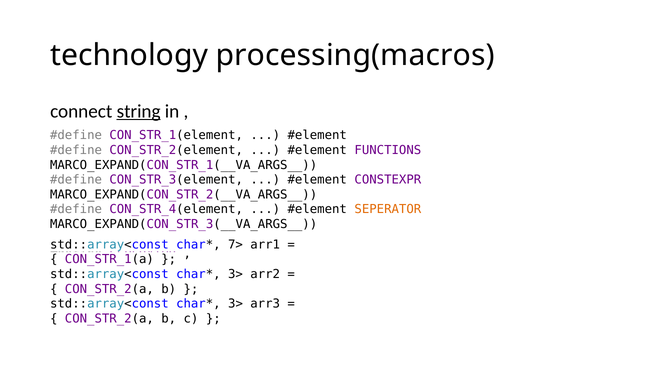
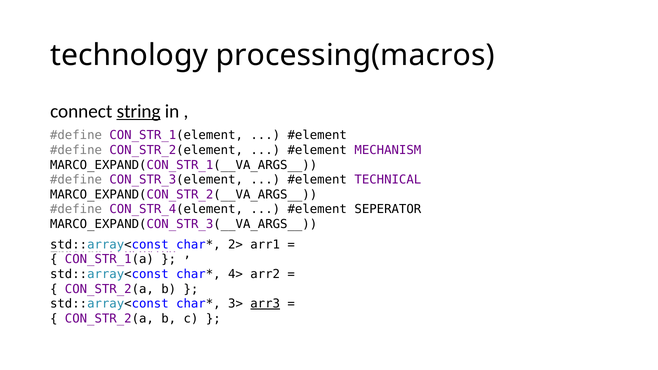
FUNCTIONS: FUNCTIONS -> MECHANISM
CONSTEXPR: CONSTEXPR -> TECHNICAL
SEPERATOR at (388, 209) colour: orange -> black
7>: 7> -> 2>
3> at (235, 274): 3> -> 4>
arr3 underline: none -> present
